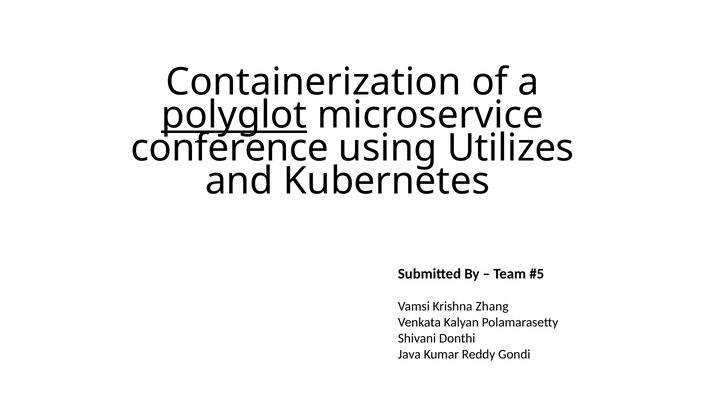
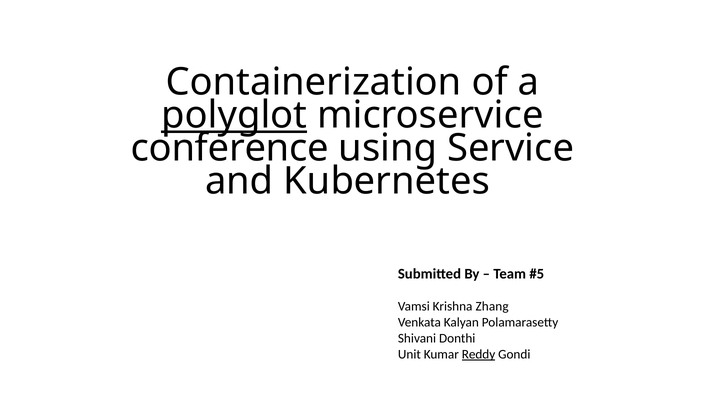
Utilizes: Utilizes -> Service
Java: Java -> Unit
Reddy underline: none -> present
